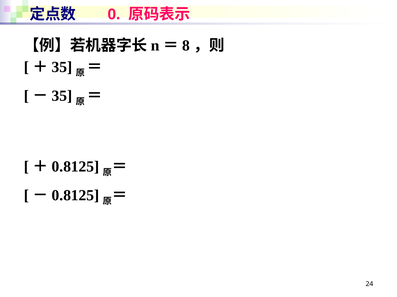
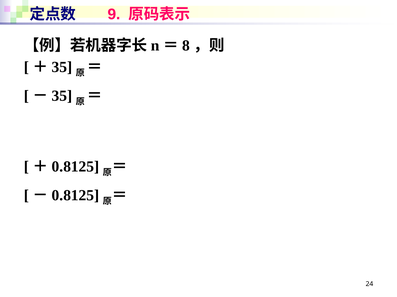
0: 0 -> 9
